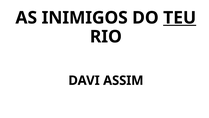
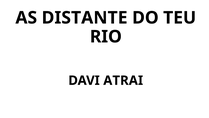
INIMIGOS: INIMIGOS -> DISTANTE
TEU underline: present -> none
ASSIM: ASSIM -> ATRAI
